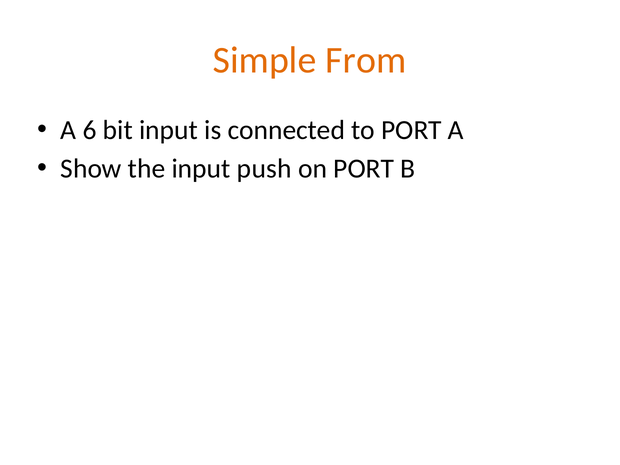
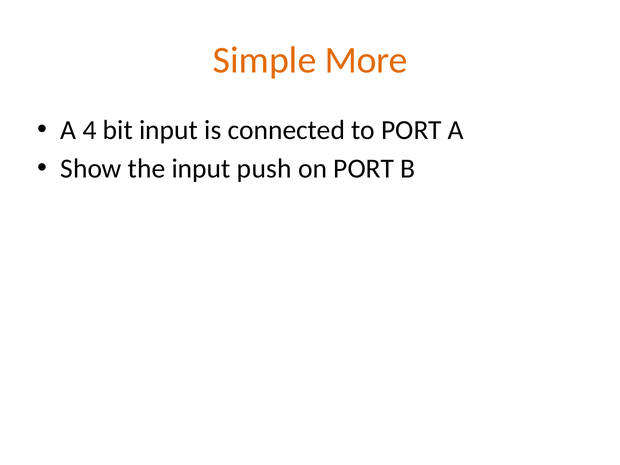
From: From -> More
6: 6 -> 4
